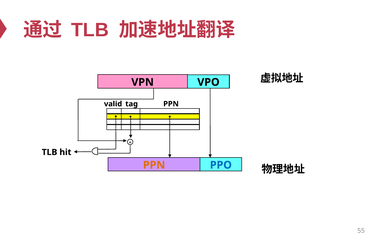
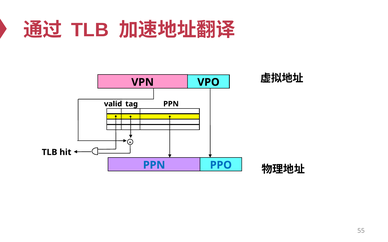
PPN at (154, 165) colour: orange -> blue
